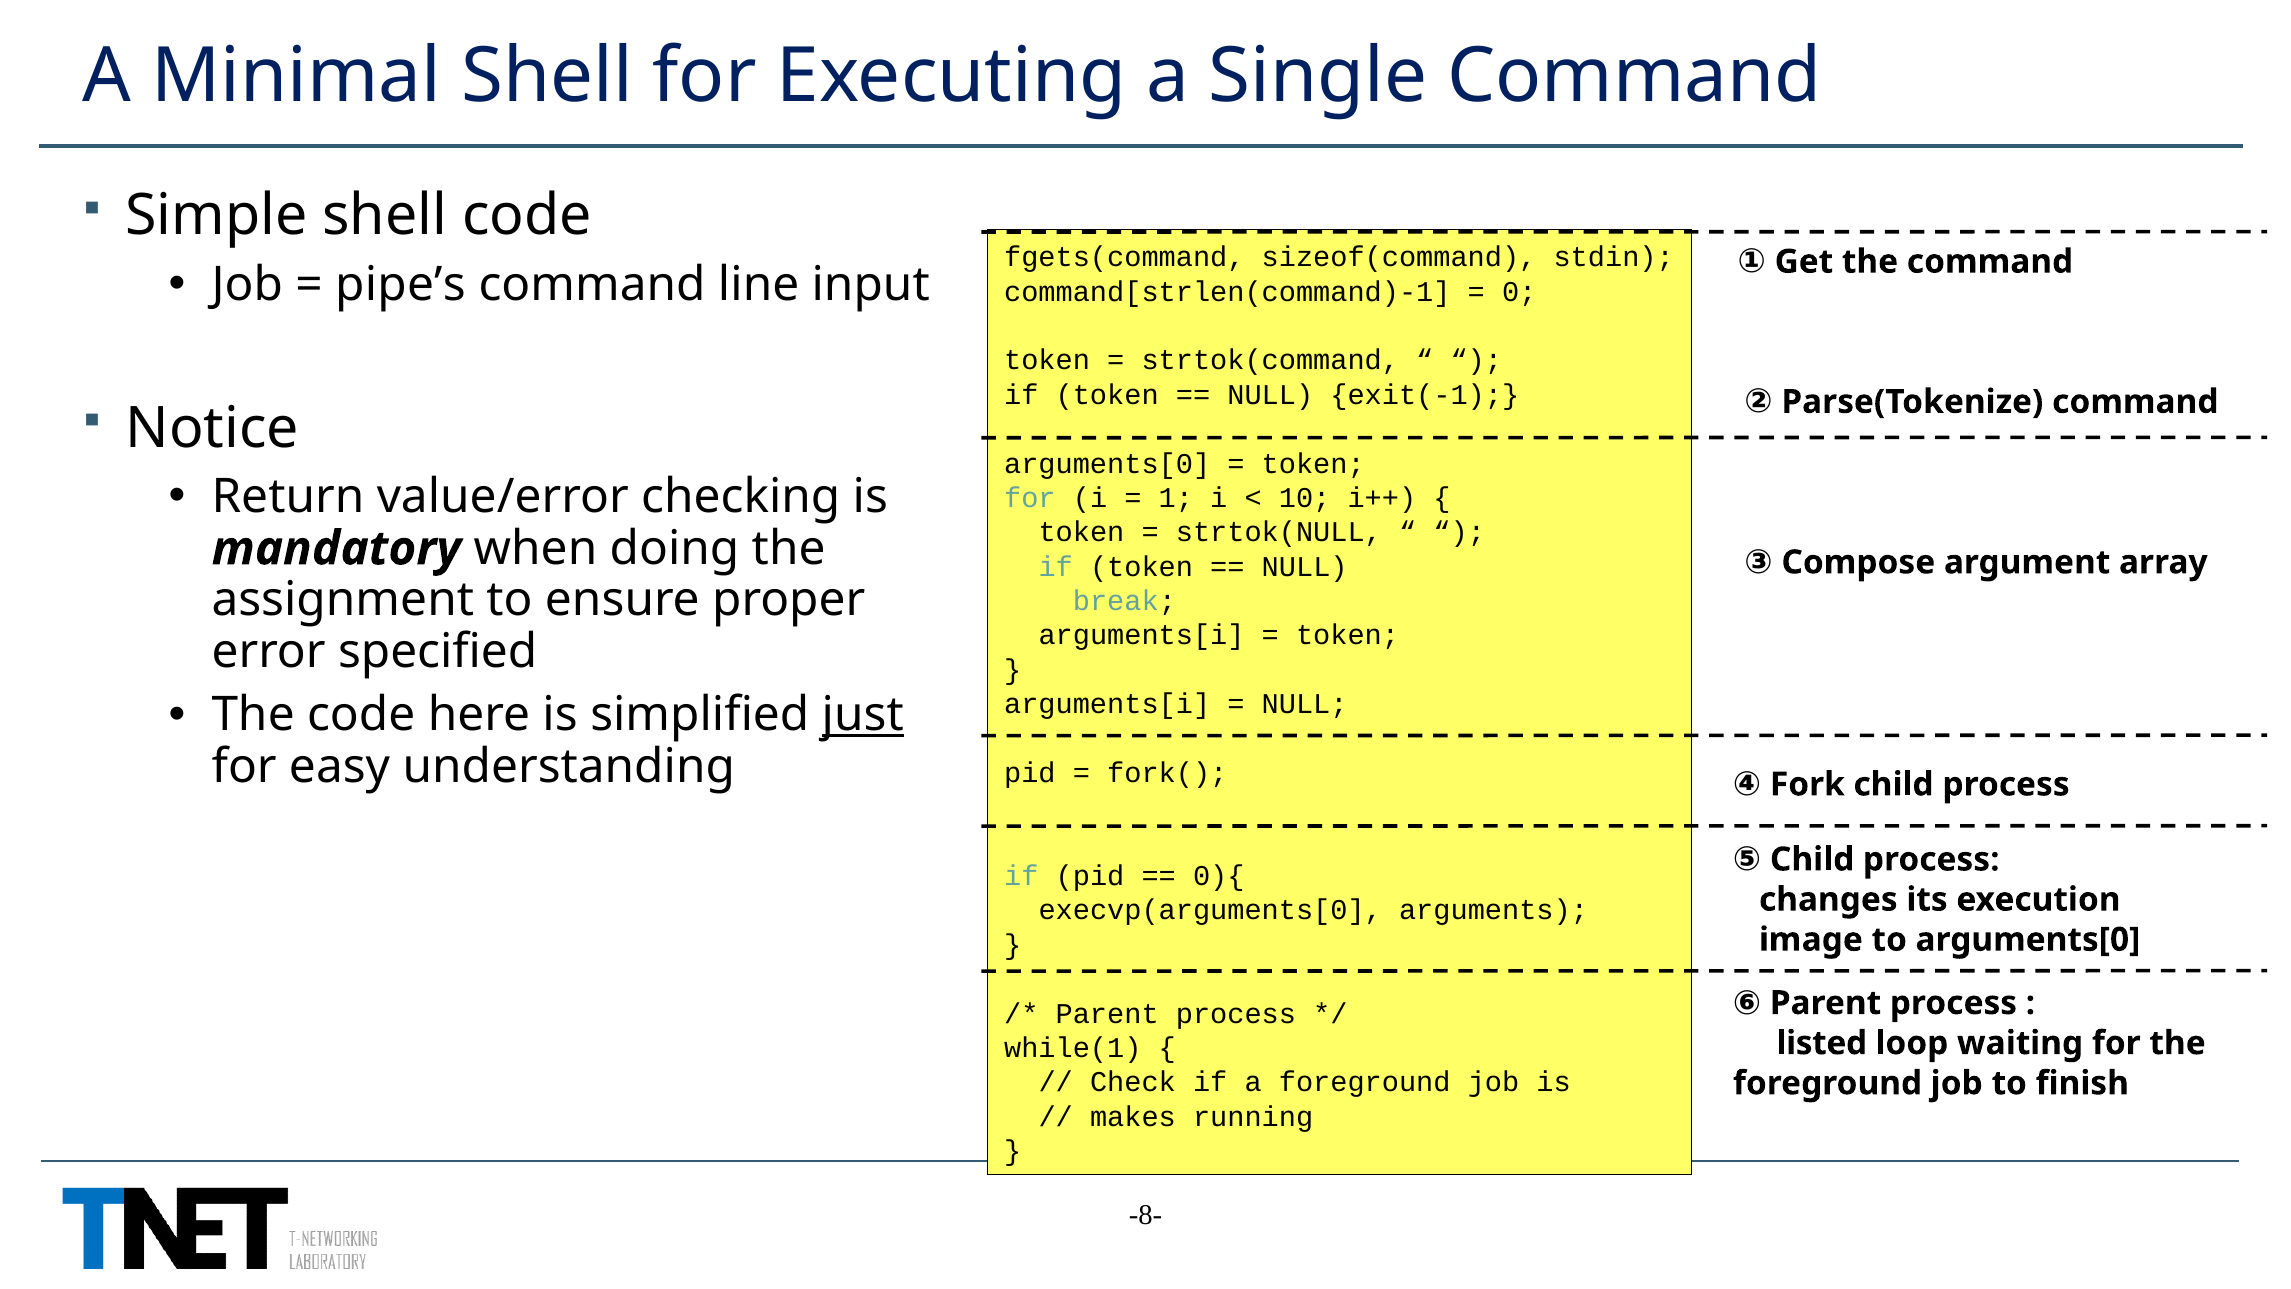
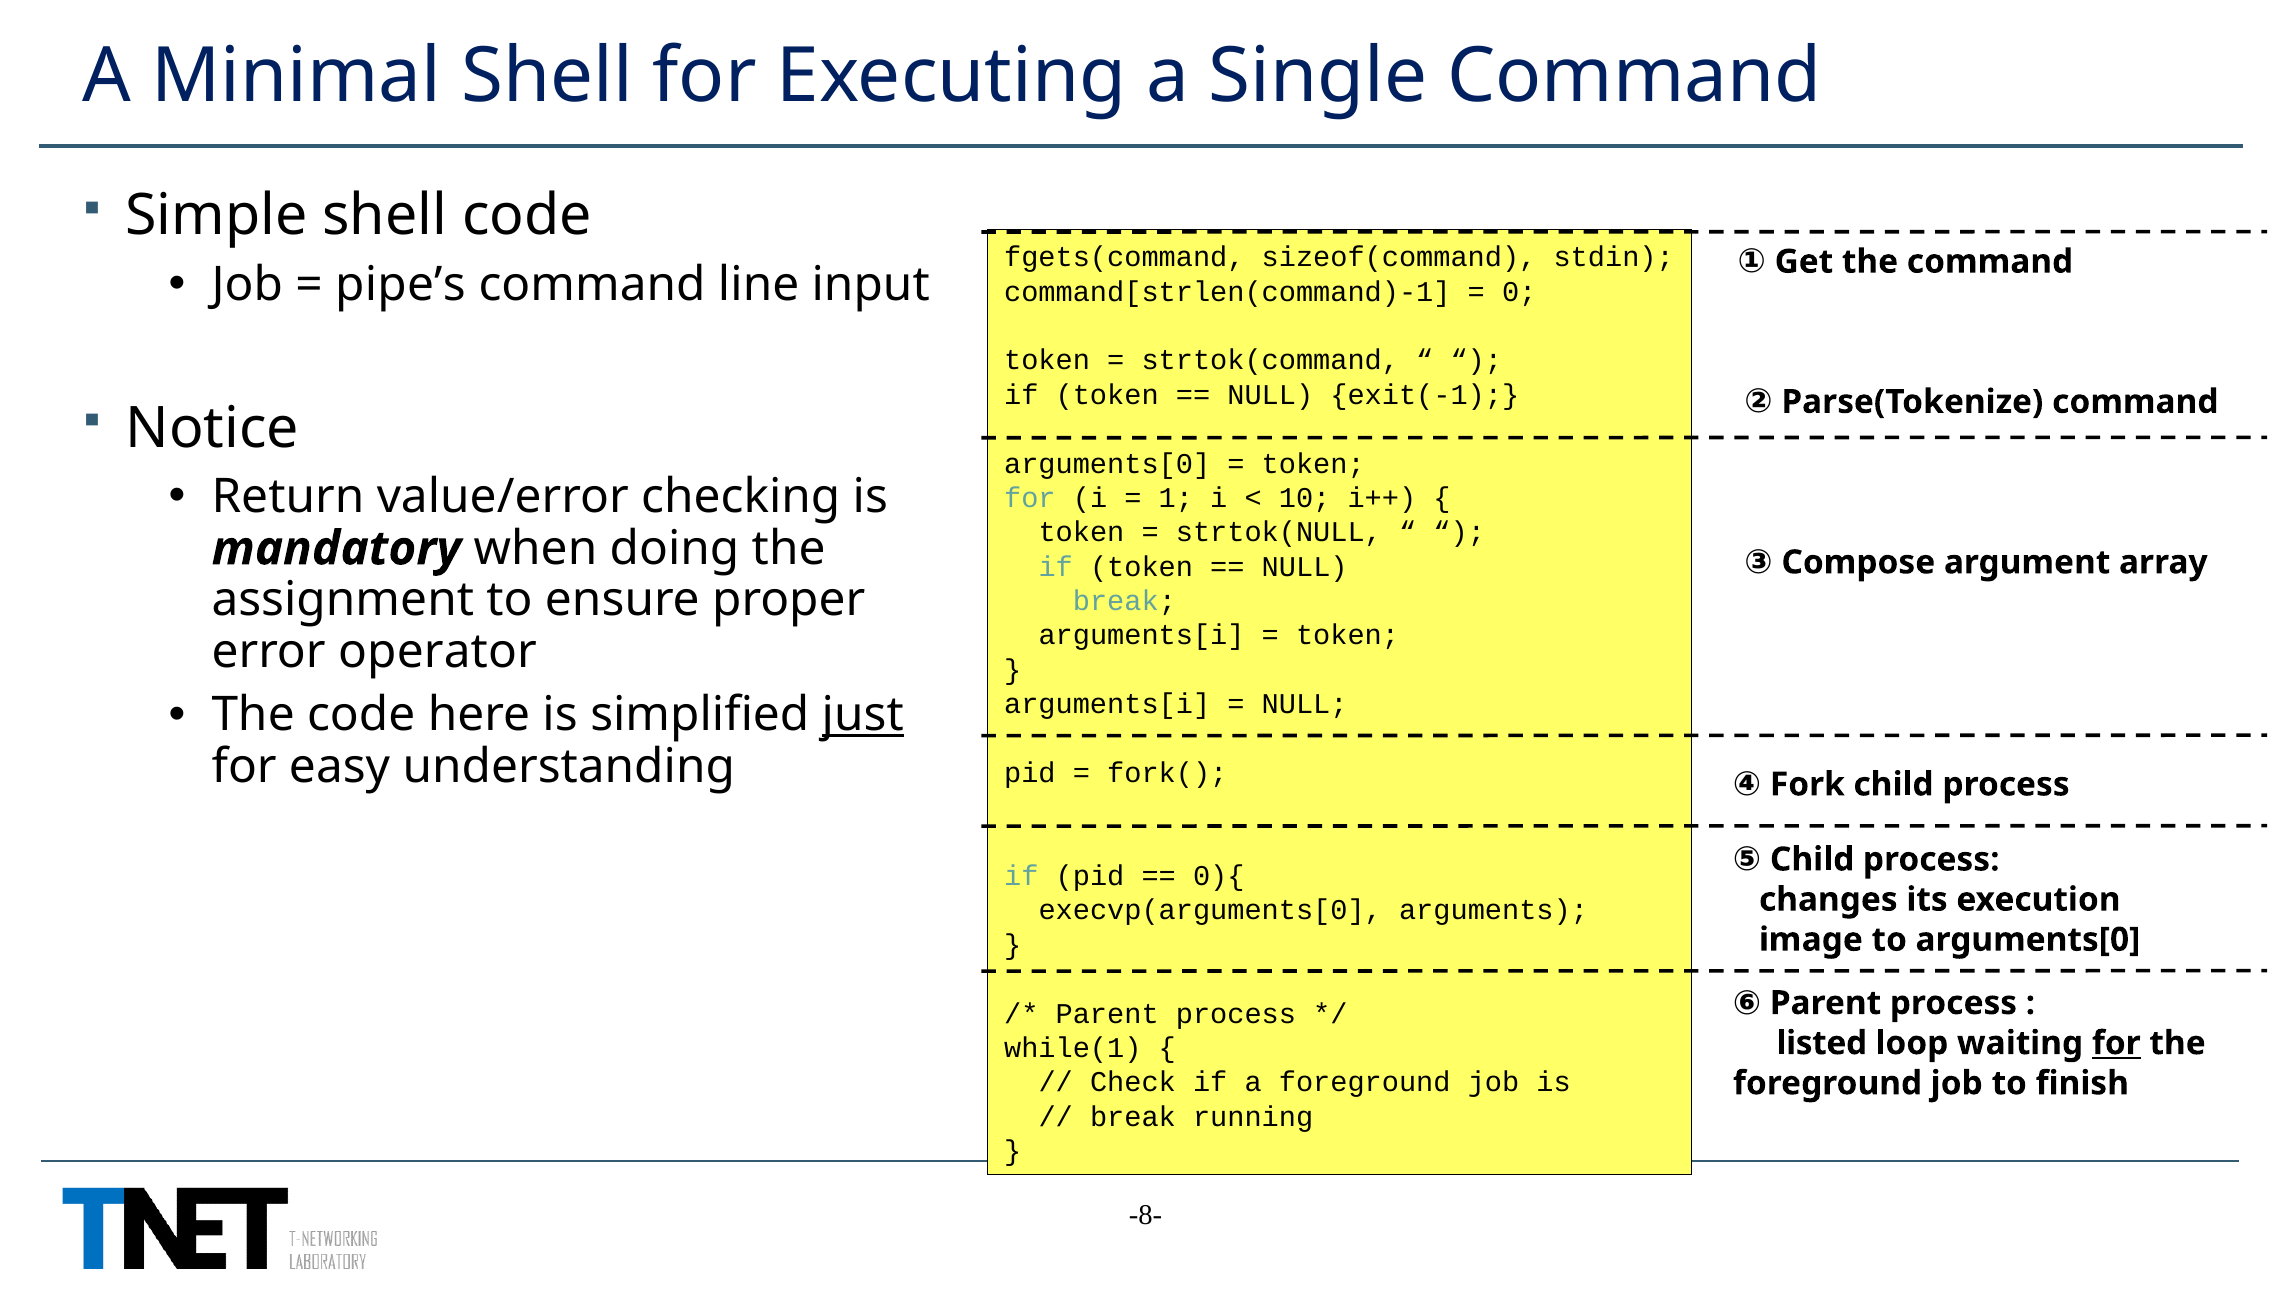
specified: specified -> operator
for at (2116, 1043) underline: none -> present
makes at (1133, 1116): makes -> break
